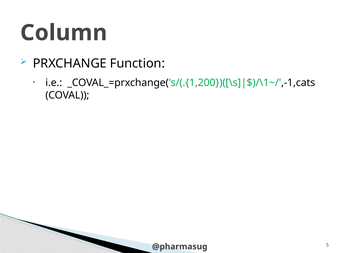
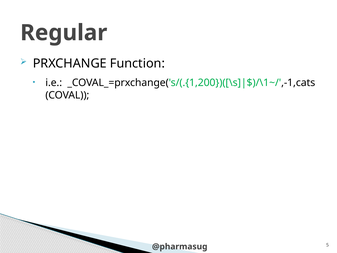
Column: Column -> Regular
